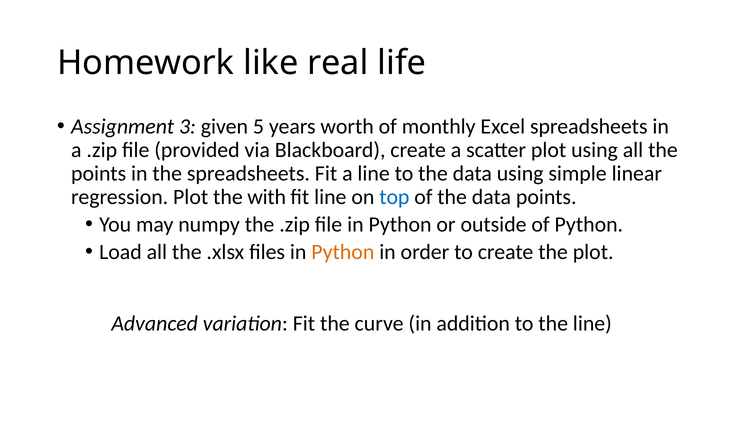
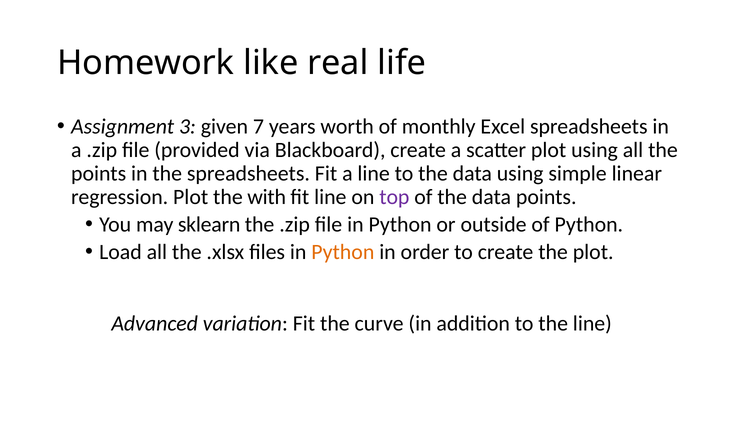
5: 5 -> 7
top colour: blue -> purple
numpy: numpy -> sklearn
